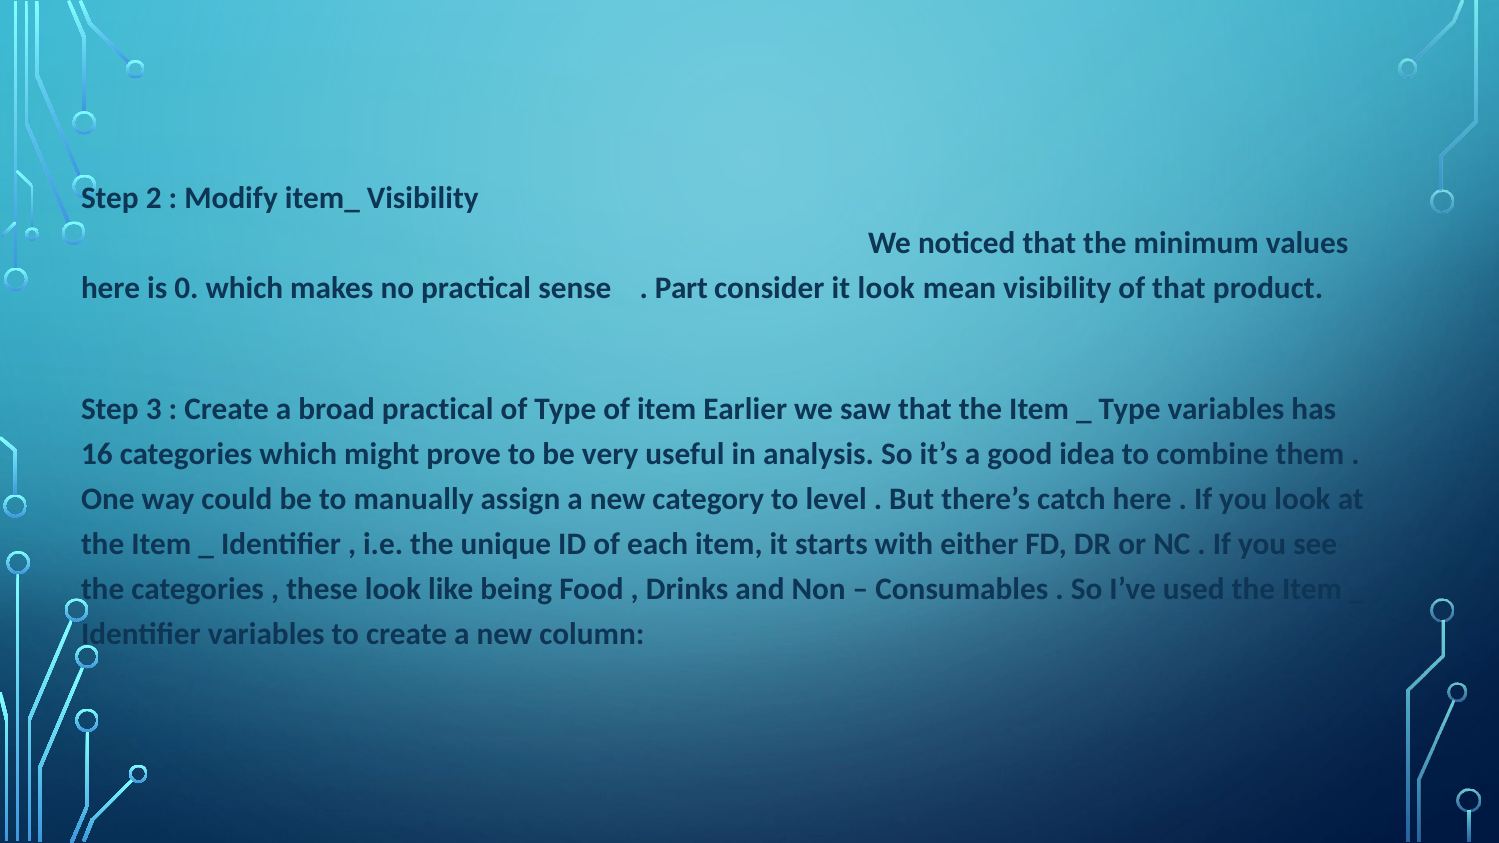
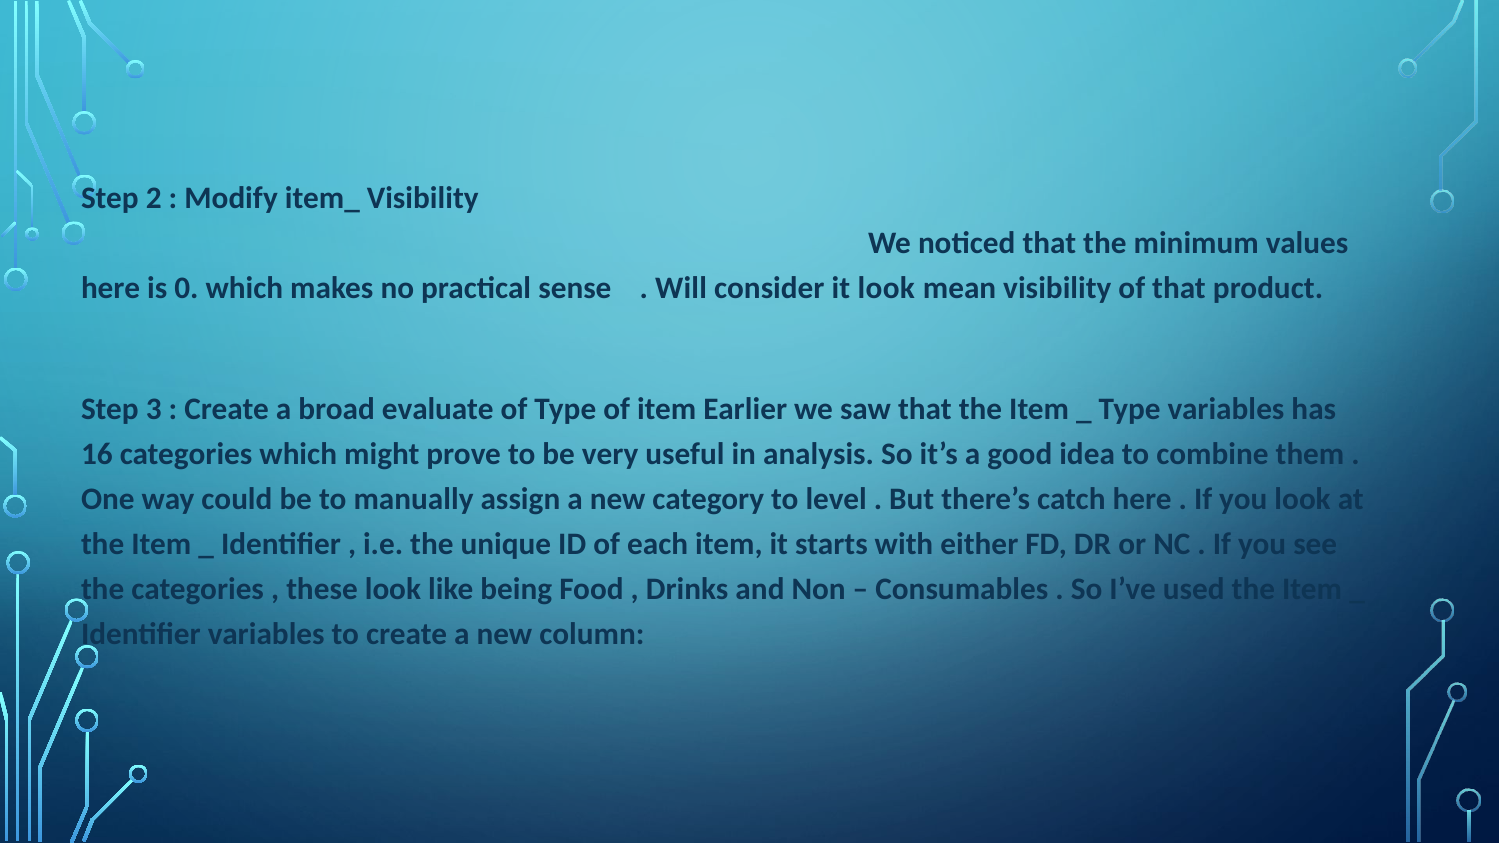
Part: Part -> Will
broad practical: practical -> evaluate
